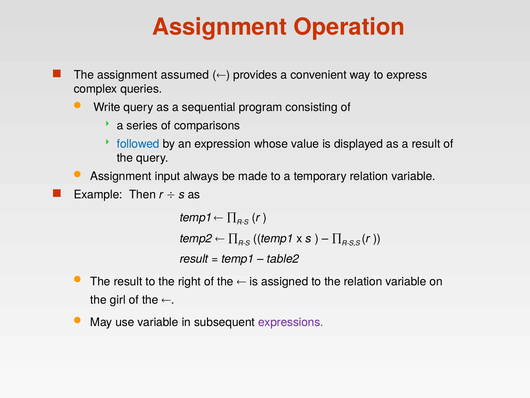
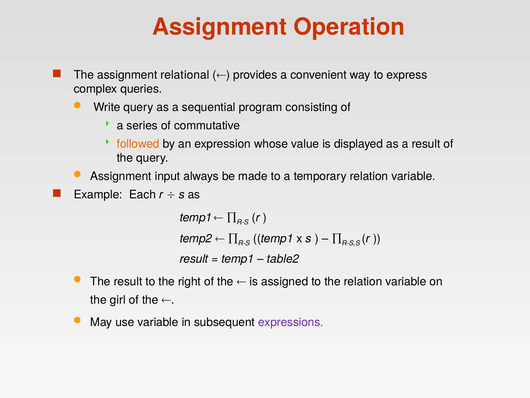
assumed: assumed -> relational
comparisons: comparisons -> commutative
followed colour: blue -> orange
Then: Then -> Each
